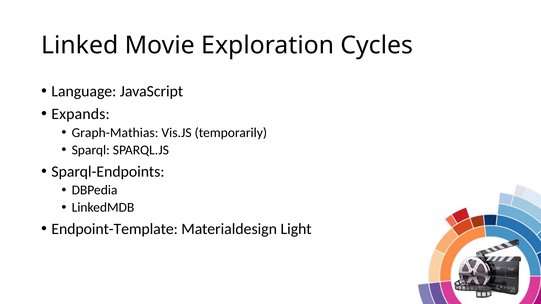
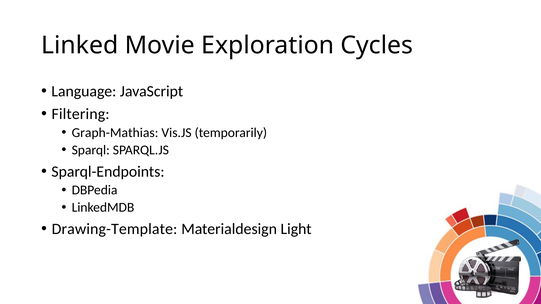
Expands: Expands -> Filtering
Endpoint-Template: Endpoint-Template -> Drawing-Template
